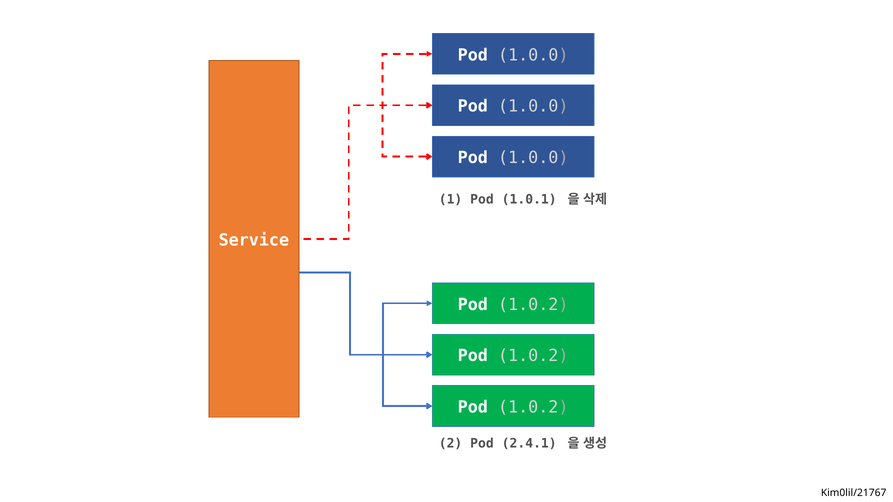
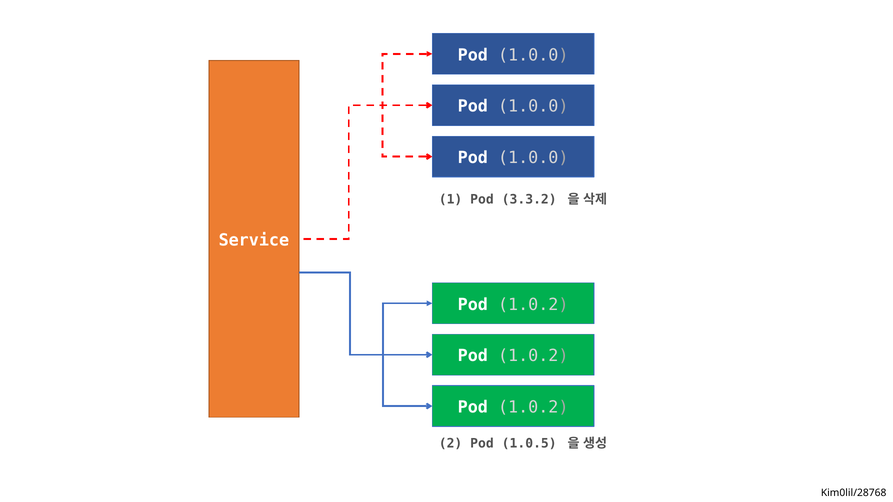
1.0.1: 1.0.1 -> 3.3.2
2.4.1: 2.4.1 -> 1.0.5
Kim0lil/21767: Kim0lil/21767 -> Kim0lil/28768
